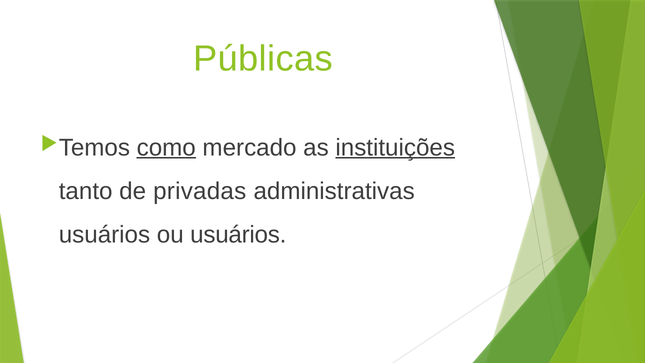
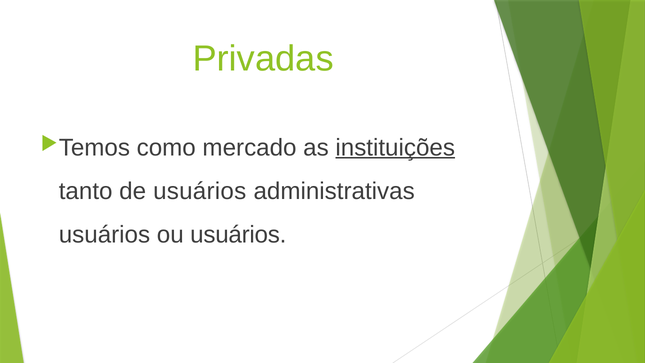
Públicas: Públicas -> Privadas
como underline: present -> none
de privadas: privadas -> usuários
